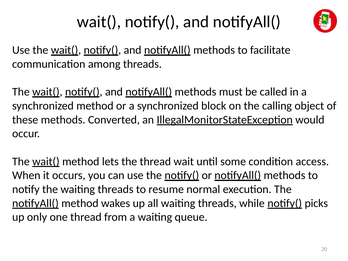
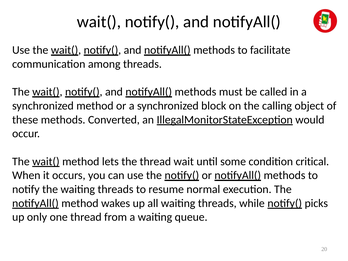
access: access -> critical
